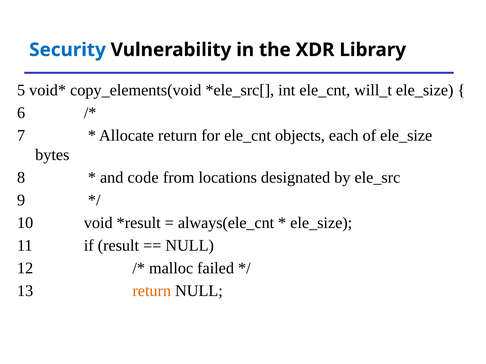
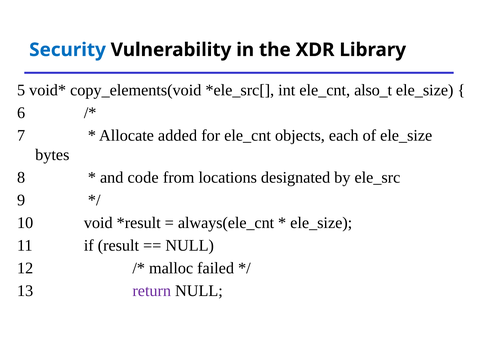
will_t: will_t -> also_t
Allocate return: return -> added
return at (152, 291) colour: orange -> purple
